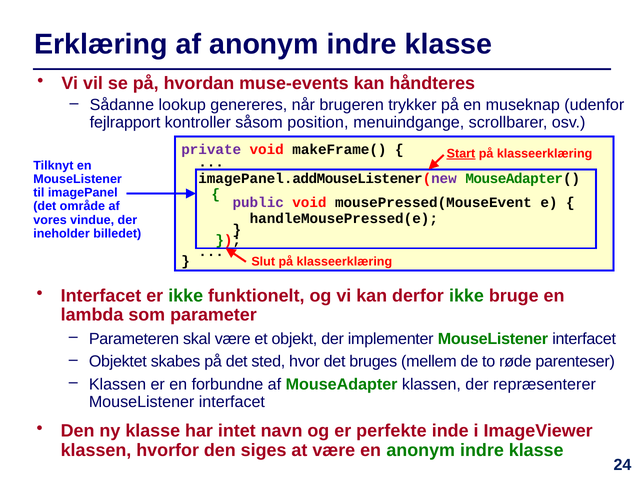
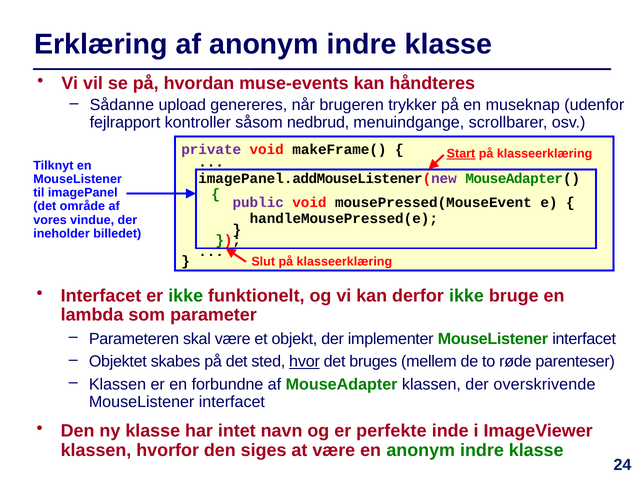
lookup: lookup -> upload
position: position -> nedbrud
hvor underline: none -> present
repræsenterer: repræsenterer -> overskrivende
